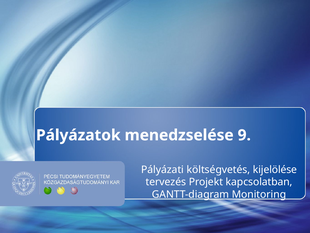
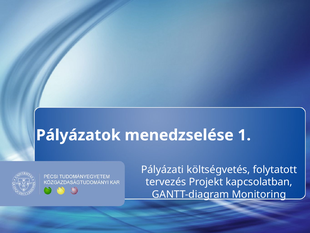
9: 9 -> 1
kijelölése: kijelölése -> folytatott
